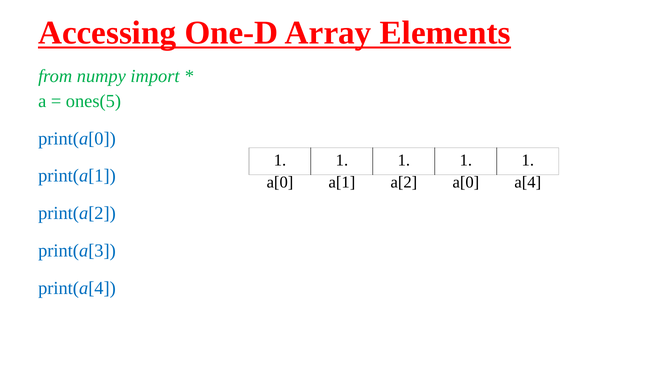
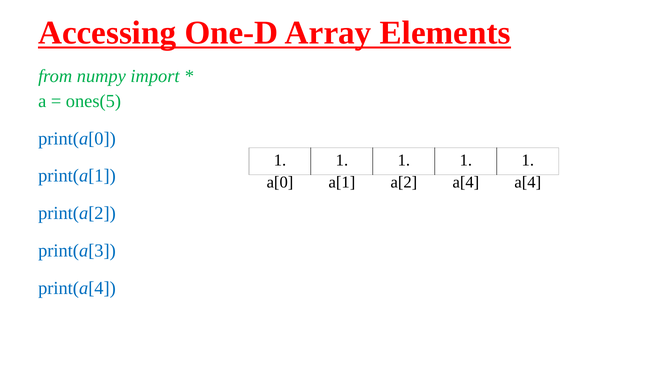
a[2 a[0: a[0 -> a[4
